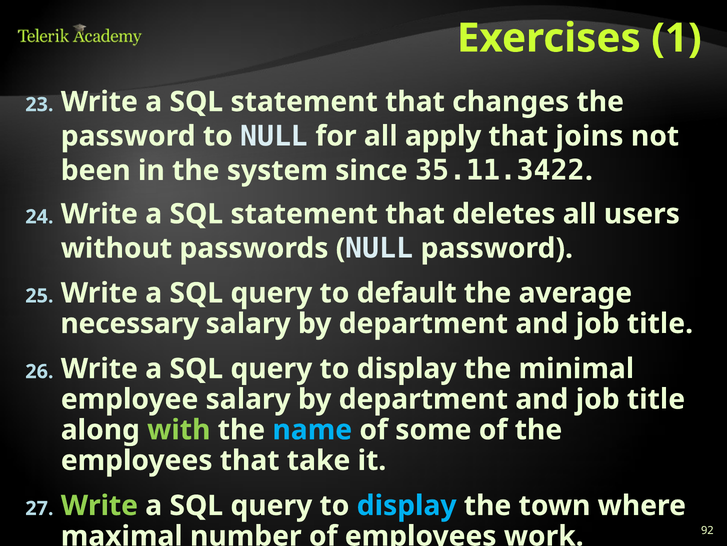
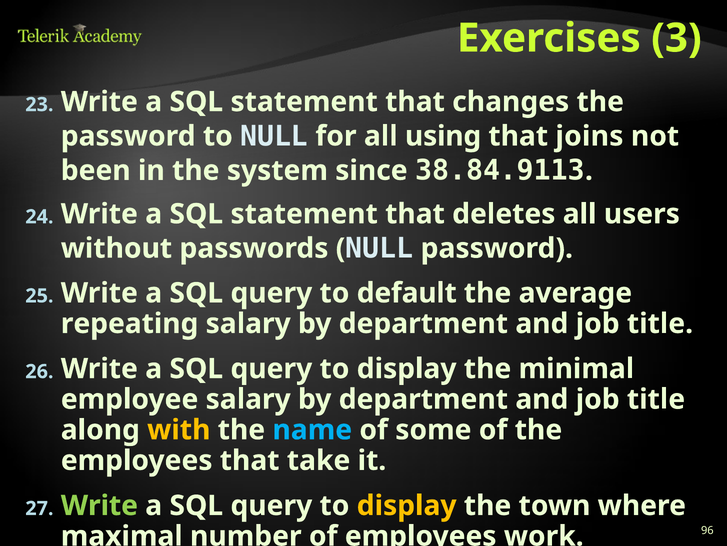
1: 1 -> 3
apply: apply -> using
35.11.3422: 35.11.3422 -> 38.84.9113
necessary: necessary -> repeating
with colour: light green -> yellow
display at (407, 505) colour: light blue -> yellow
92: 92 -> 96
